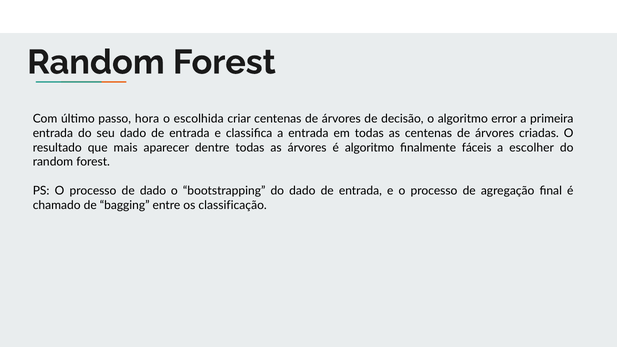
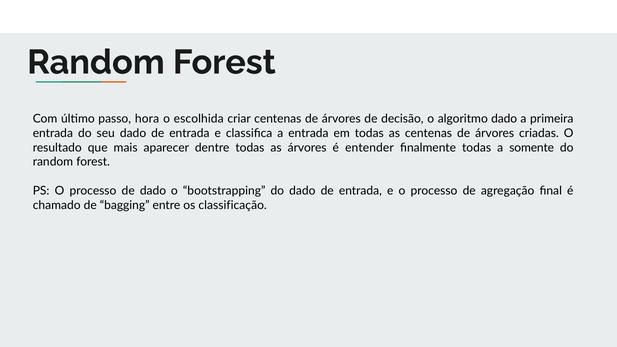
algoritmo error: error -> dado
é algoritmo: algoritmo -> entender
finalmente fáceis: fáceis -> todas
escolher: escolher -> somente
